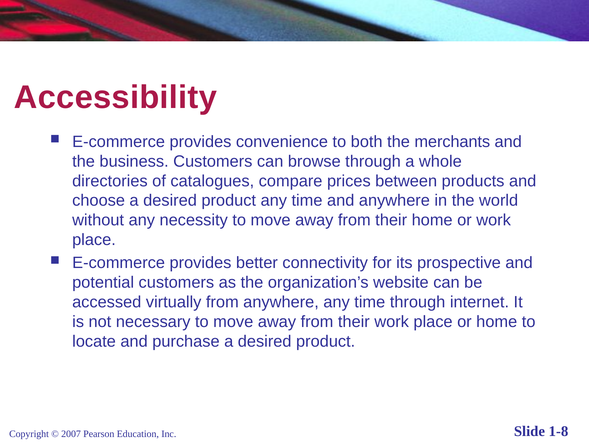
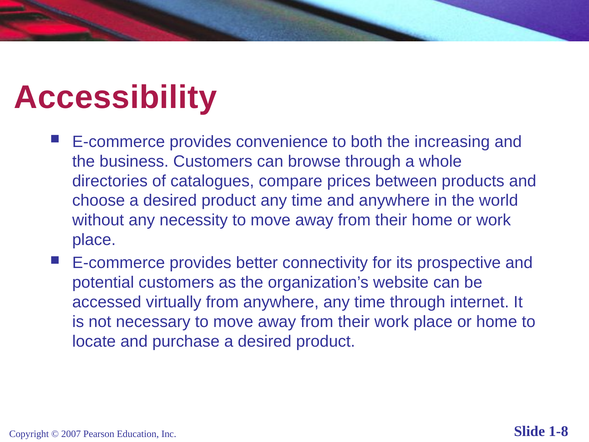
merchants: merchants -> increasing
